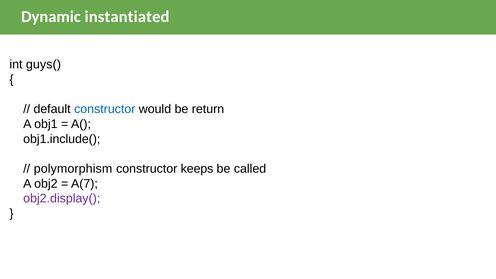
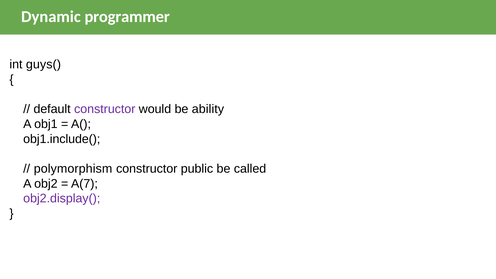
instantiated: instantiated -> programmer
constructor at (105, 109) colour: blue -> purple
return: return -> ability
keeps: keeps -> public
